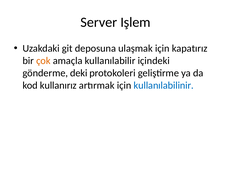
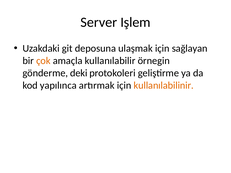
kapatırız: kapatırız -> sağlayan
içindeki: içindeki -> örnegin
kullanırız: kullanırız -> yapılınca
kullanılabilinir colour: blue -> orange
